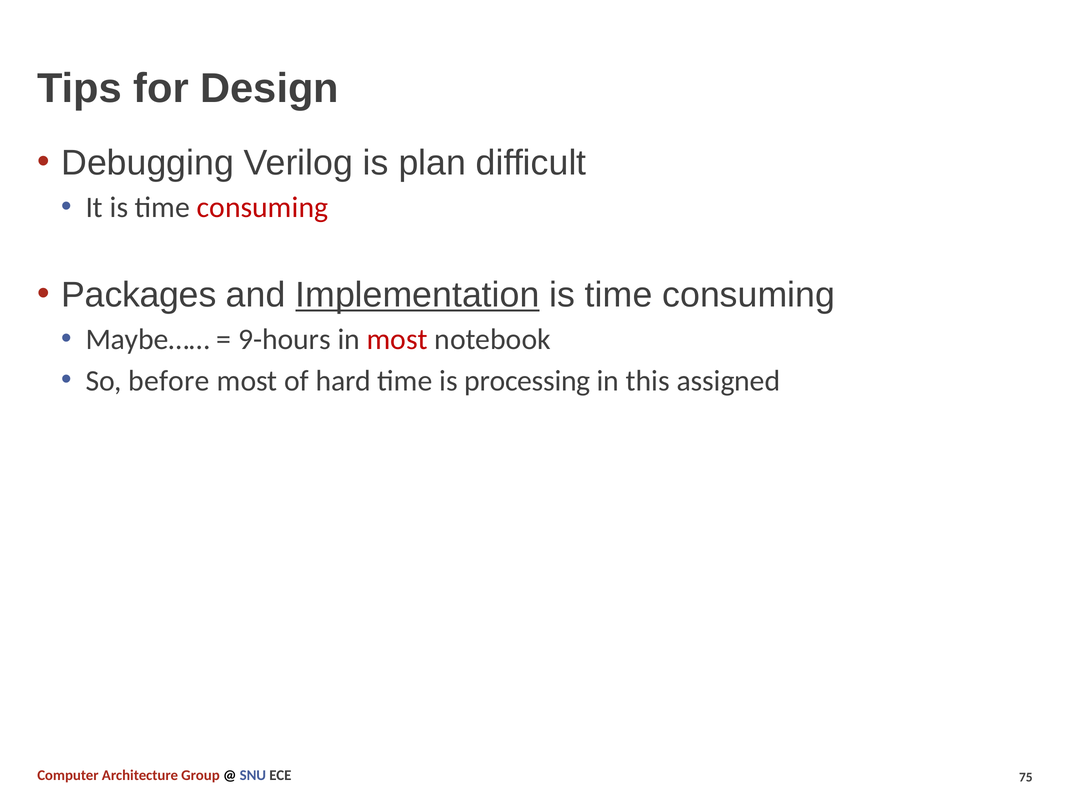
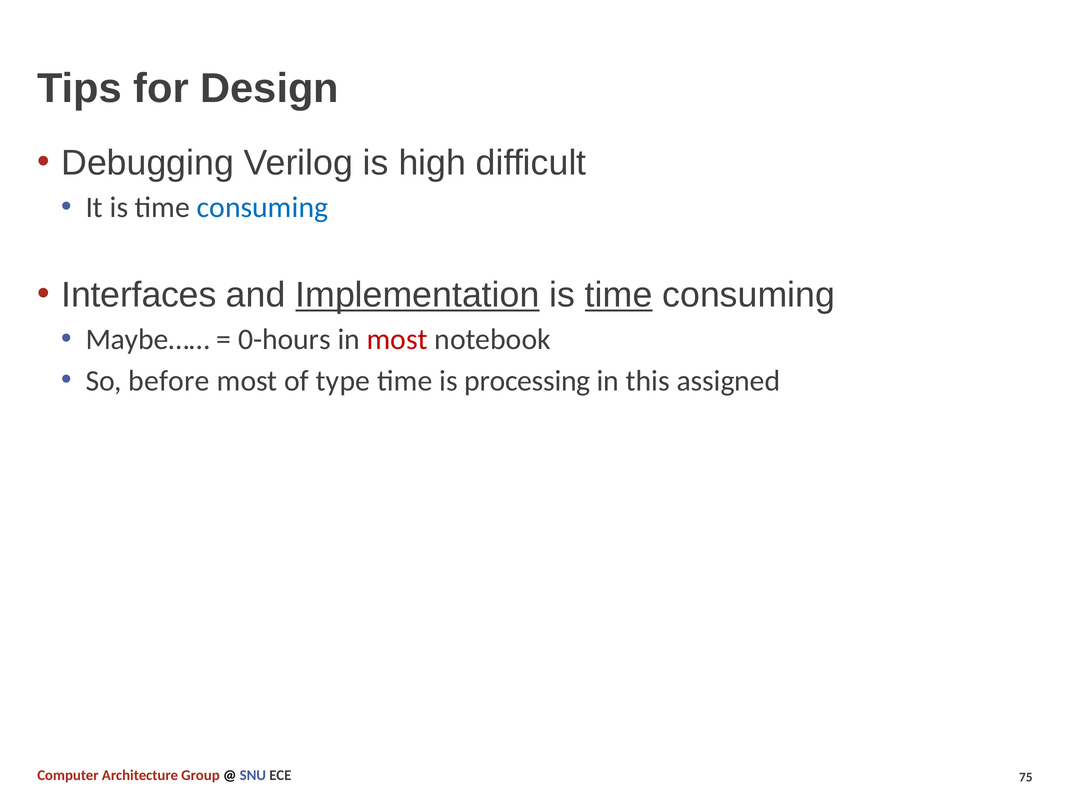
plan: plan -> high
consuming at (262, 207) colour: red -> blue
Packages: Packages -> Interfaces
time at (619, 295) underline: none -> present
9-hours: 9-hours -> 0-hours
hard: hard -> type
